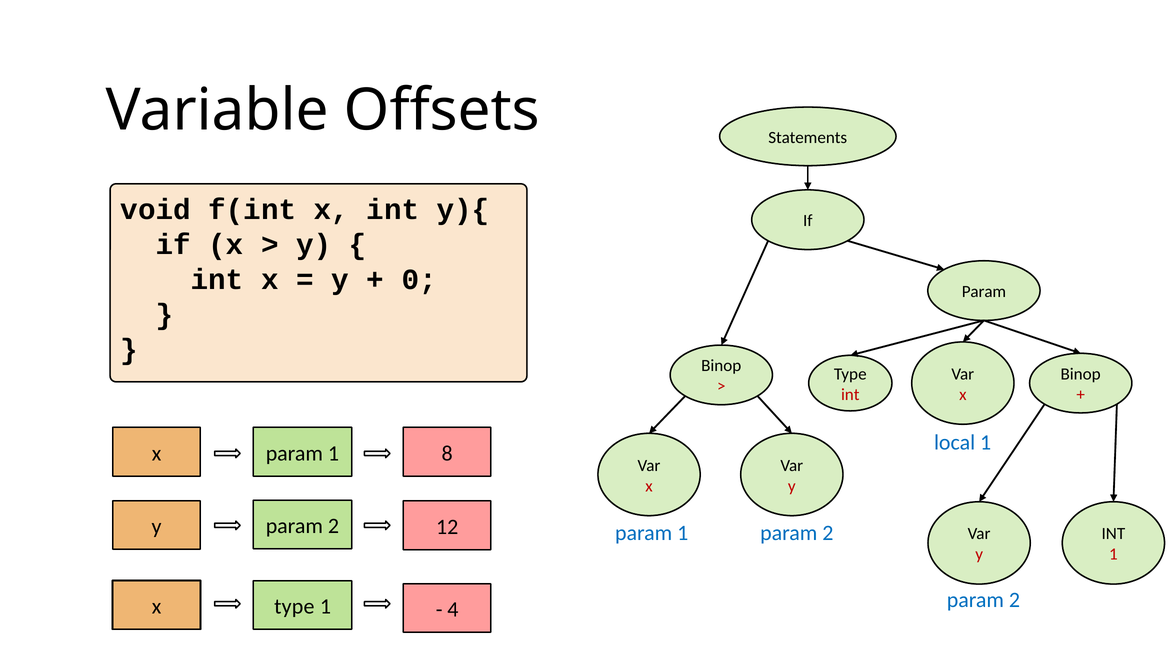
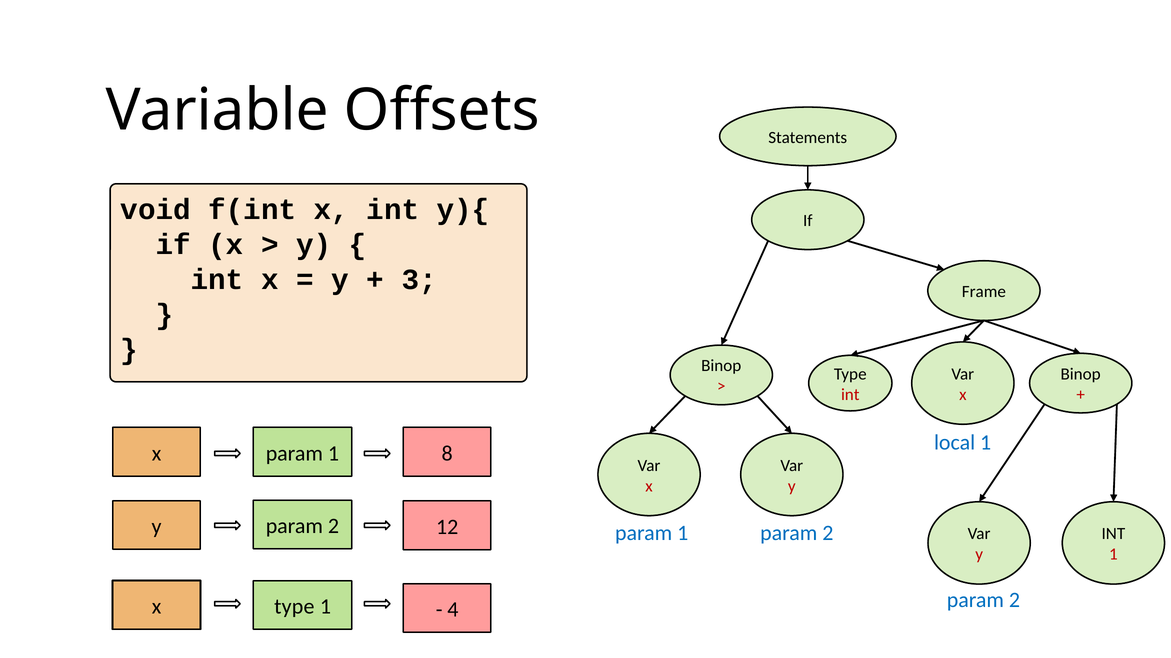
0: 0 -> 3
Param at (984, 292): Param -> Frame
